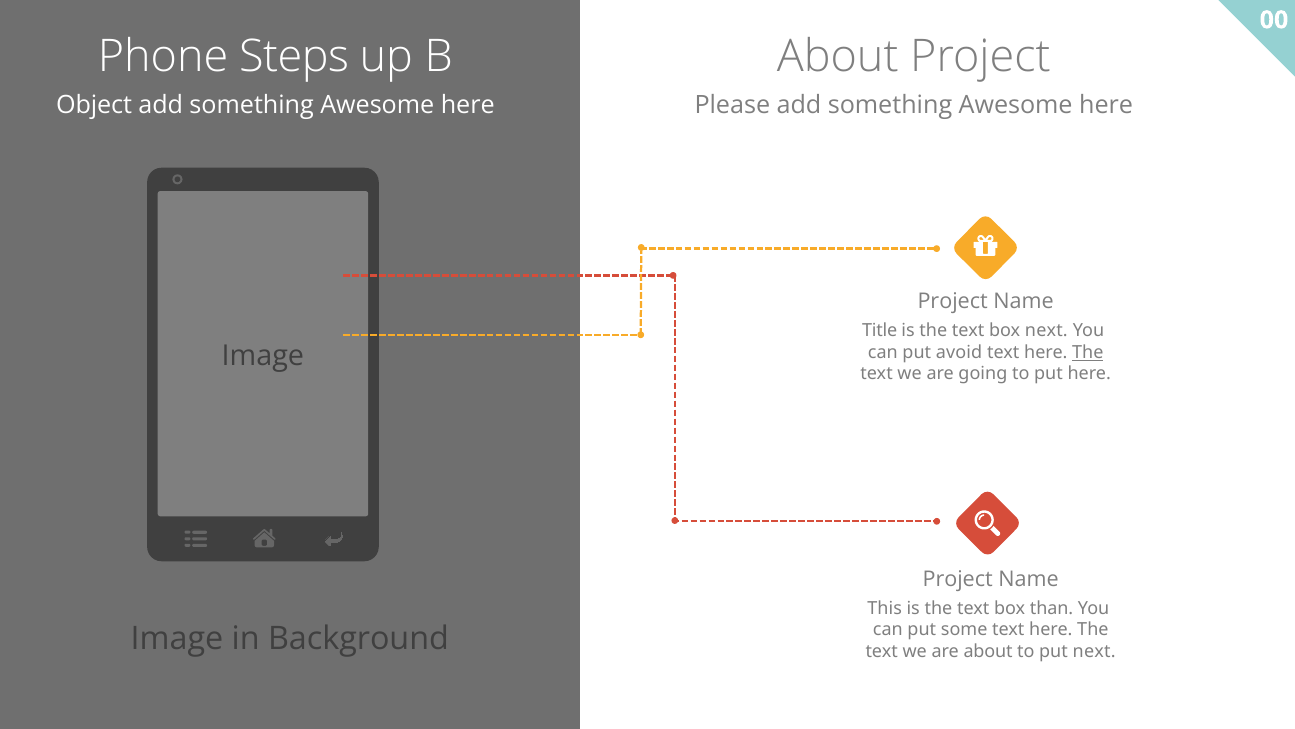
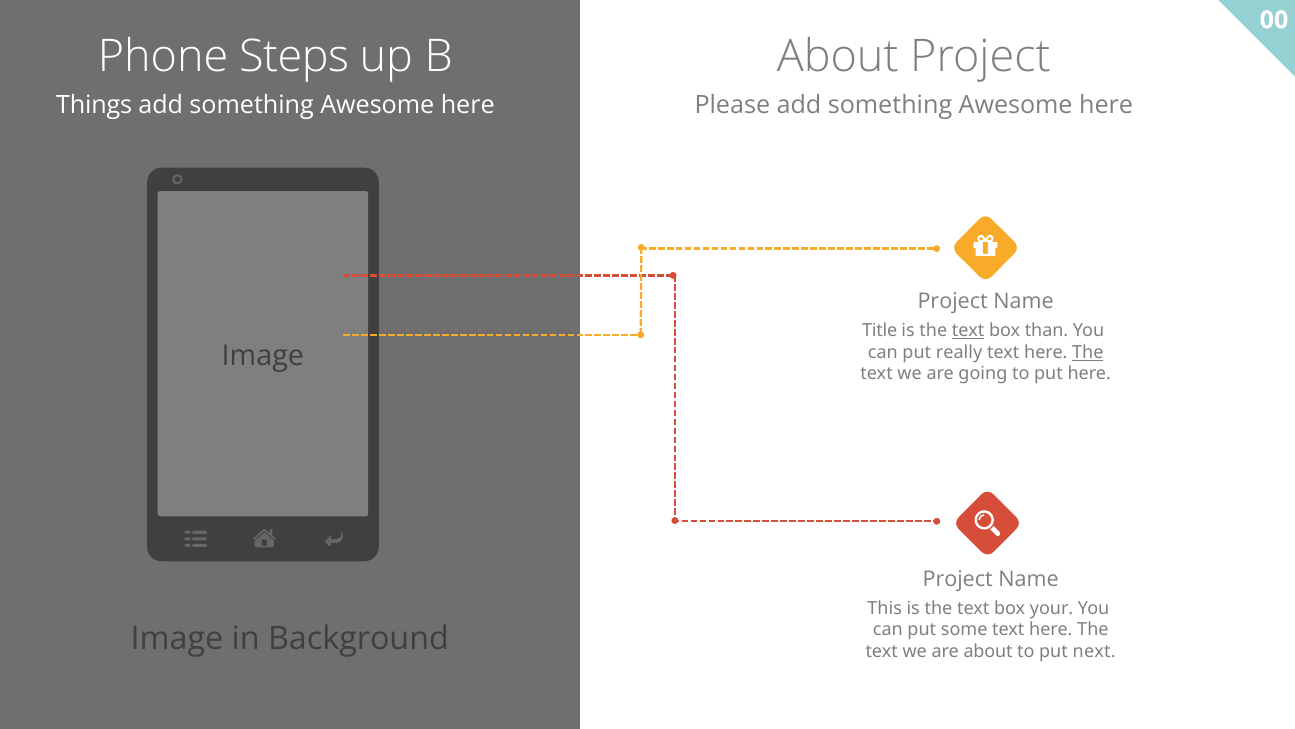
Object: Object -> Things
text at (968, 331) underline: none -> present
box next: next -> than
avoid: avoid -> really
than: than -> your
